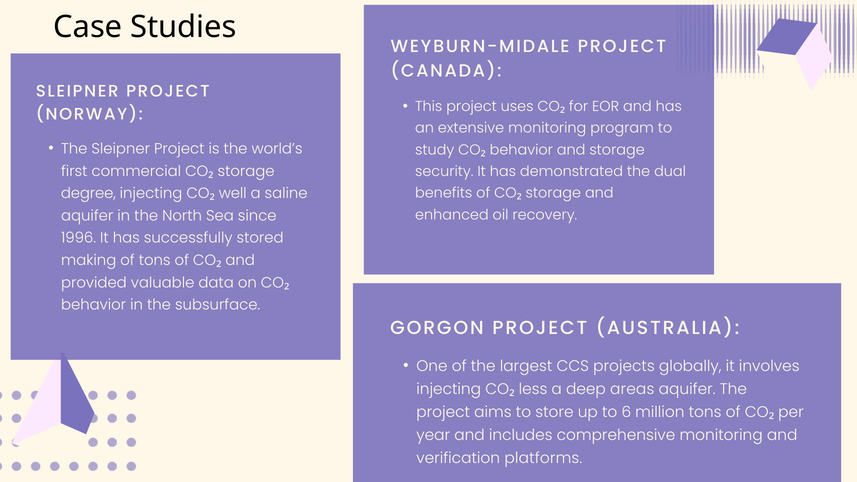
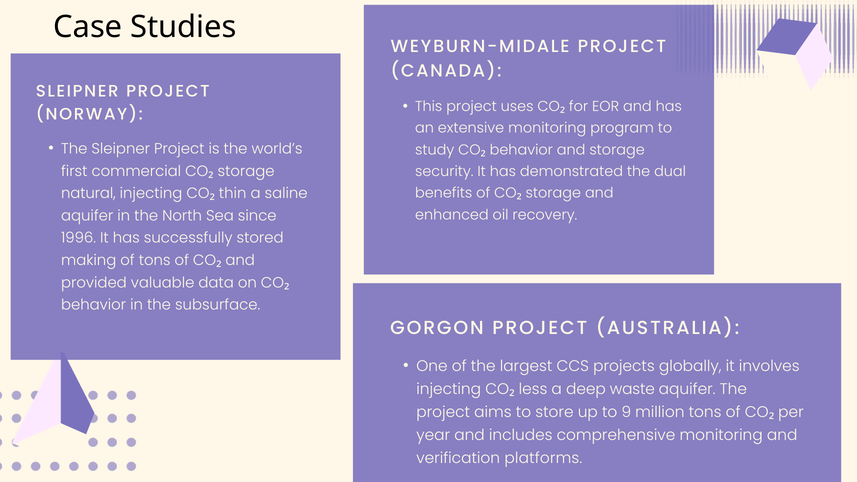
degree: degree -> natural
well: well -> thin
areas: areas -> waste
6: 6 -> 9
